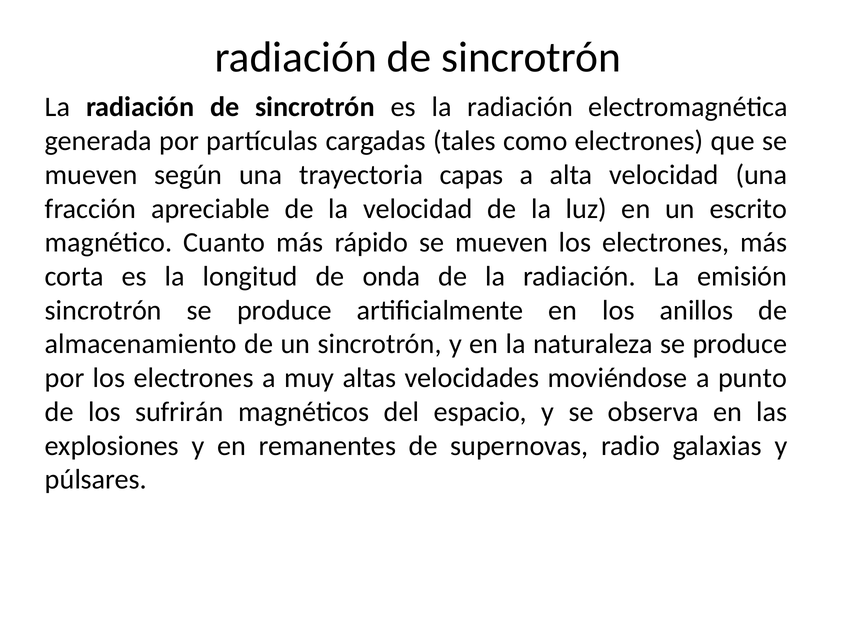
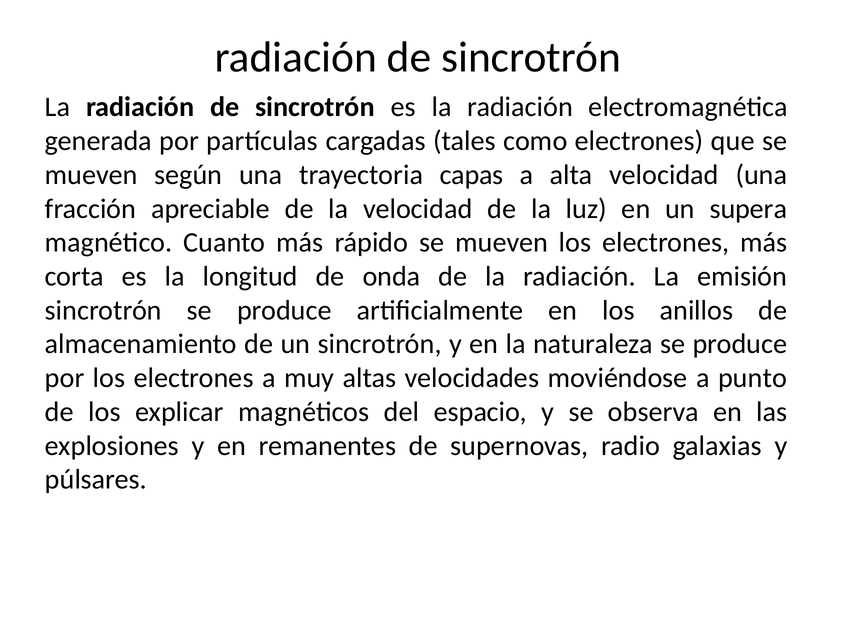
escrito: escrito -> supera
sufrirán: sufrirán -> explicar
